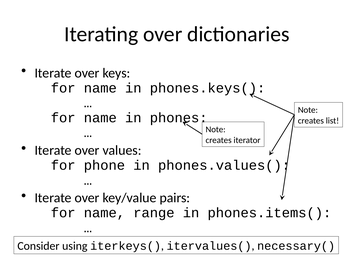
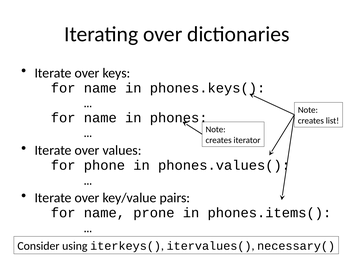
range: range -> prone
